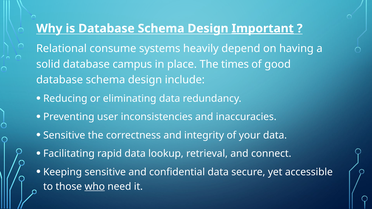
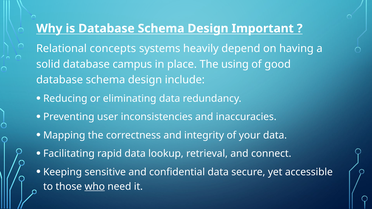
Important underline: present -> none
consume: consume -> concepts
times: times -> using
Sensitive at (64, 135): Sensitive -> Mapping
